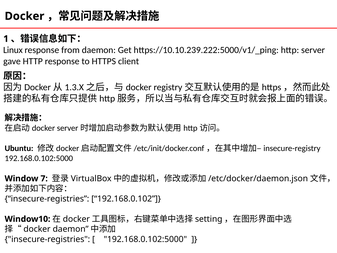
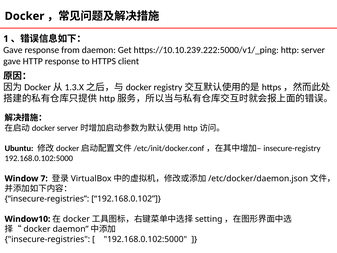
Linux at (13, 50): Linux -> Gave
